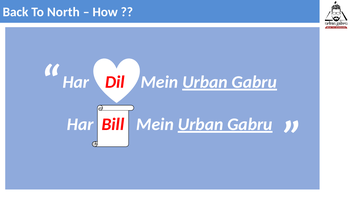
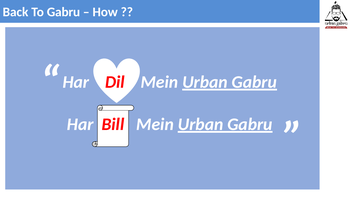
To North: North -> Gabru
